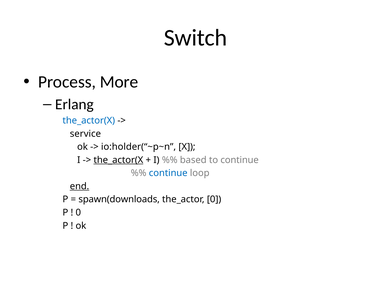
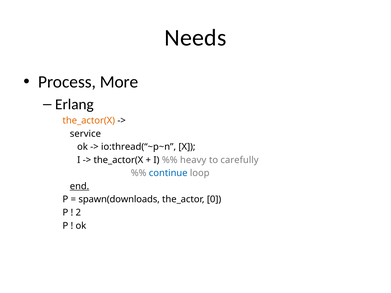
Switch: Switch -> Needs
the_actor(X at (89, 121) colour: blue -> orange
io:holder(“~p~n: io:holder(“~p~n -> io:thread(“~p~n
the_actor(X at (118, 160) underline: present -> none
based: based -> heavy
to continue: continue -> carefully
0 at (78, 213): 0 -> 2
